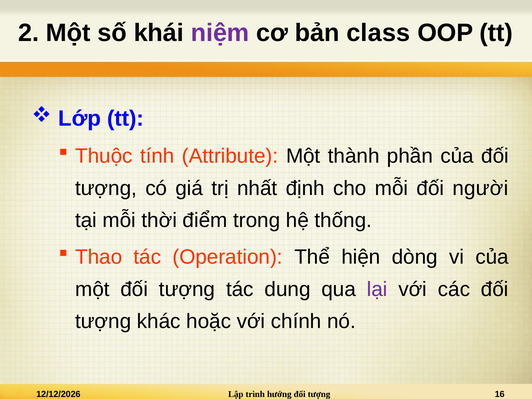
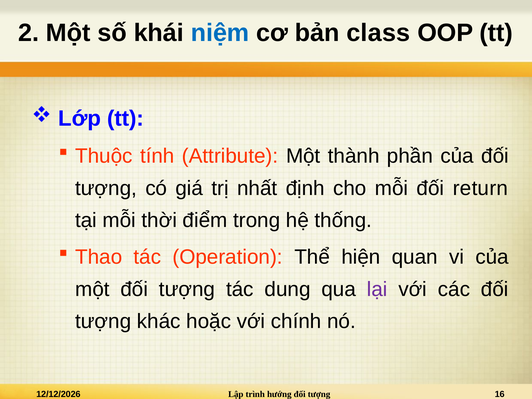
niệm colour: purple -> blue
người: người -> return
dòng: dòng -> quan
